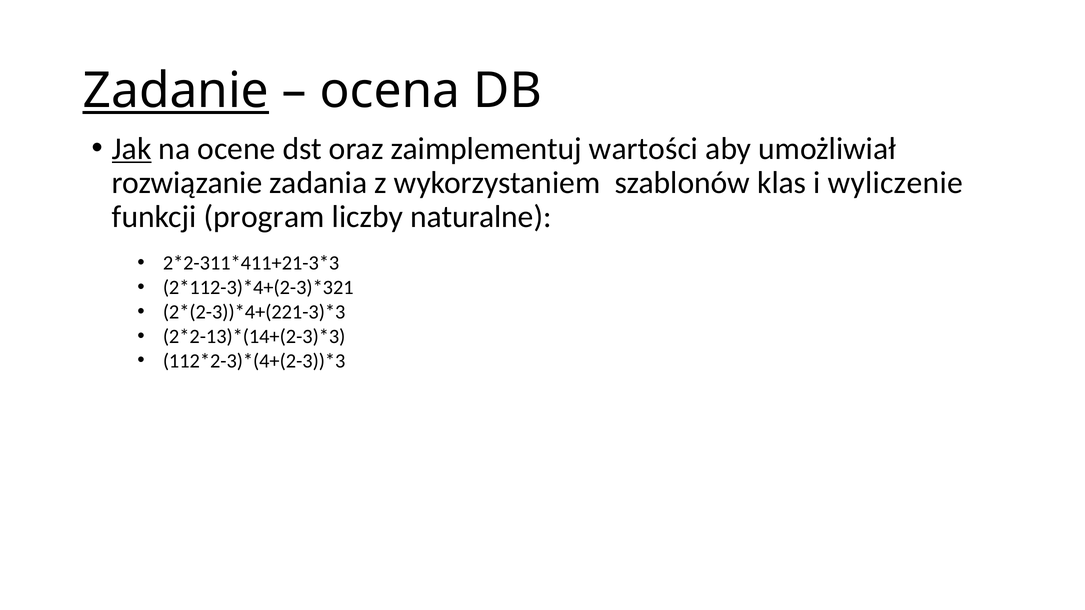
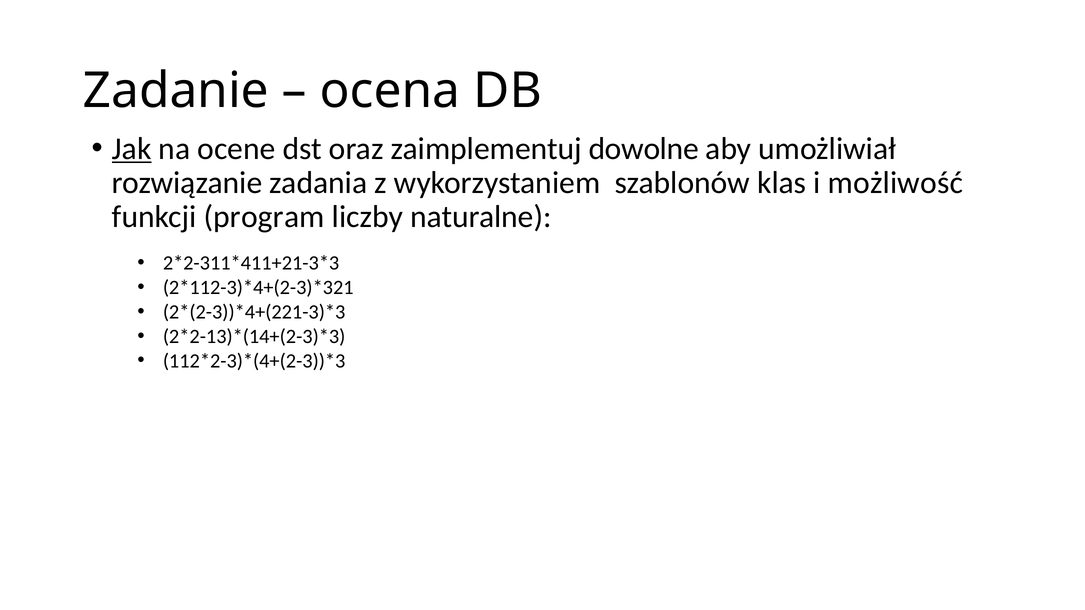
Zadanie underline: present -> none
wartości: wartości -> dowolne
wyliczenie: wyliczenie -> możliwość
